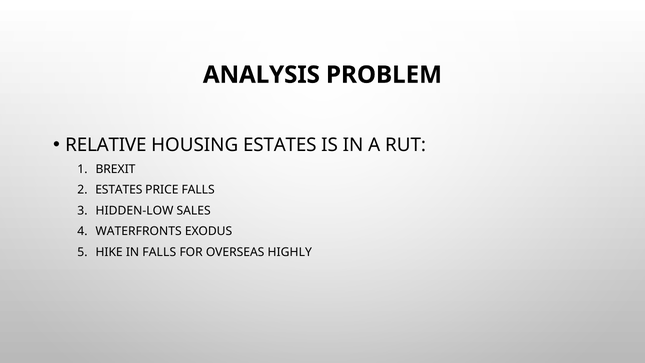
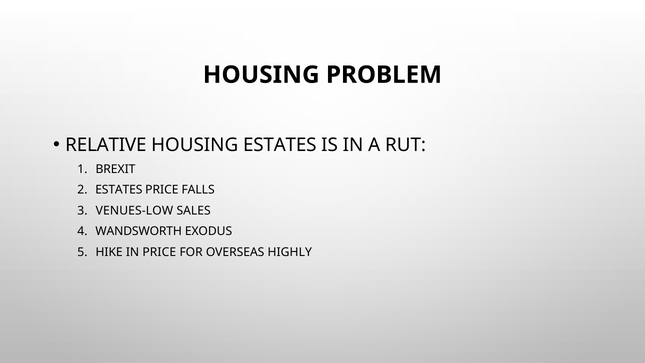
ANALYSIS at (261, 75): ANALYSIS -> HOUSING
HIDDEN-LOW: HIDDEN-LOW -> VENUES-LOW
WATERFRONTS: WATERFRONTS -> WANDSWORTH
IN FALLS: FALLS -> PRICE
